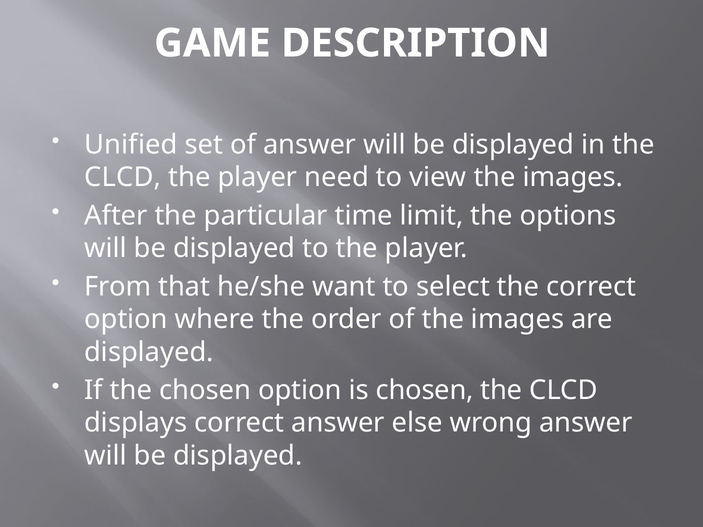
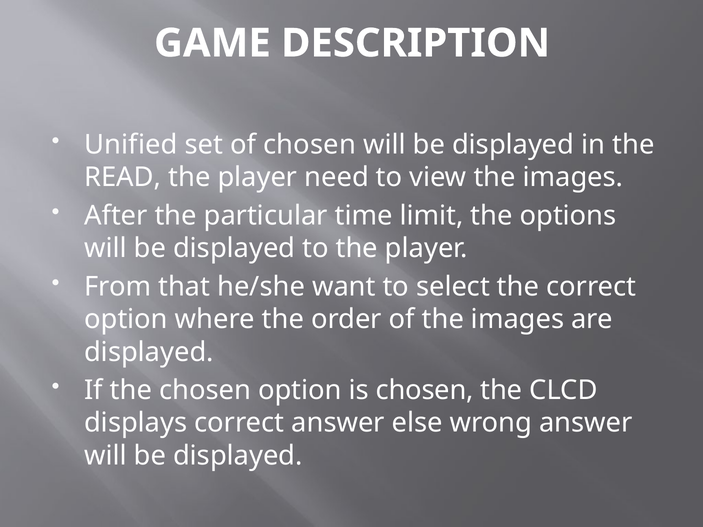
of answer: answer -> chosen
CLCD at (123, 177): CLCD -> READ
